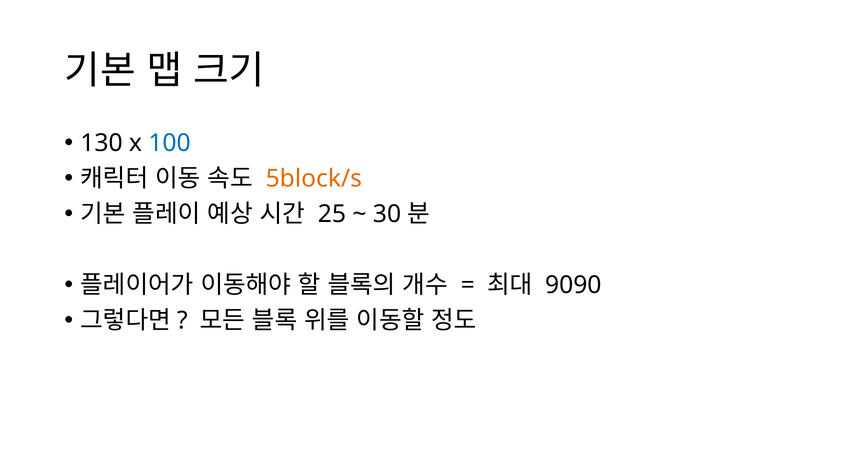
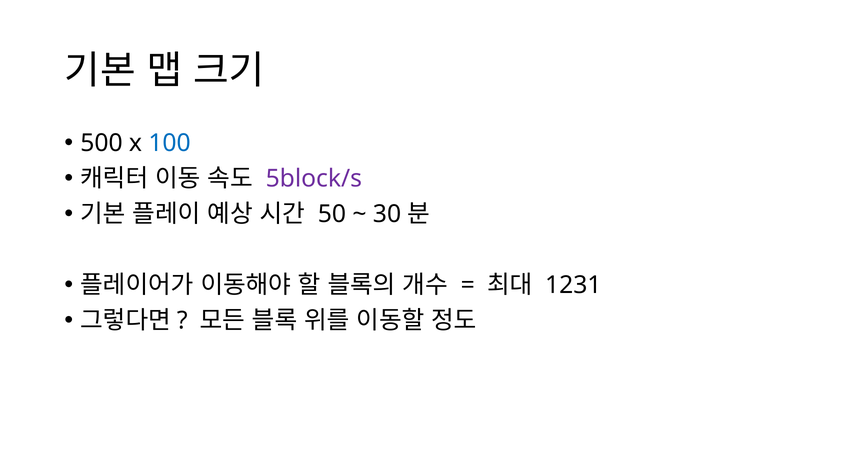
130: 130 -> 500
5block/s colour: orange -> purple
25: 25 -> 50
9090: 9090 -> 1231
